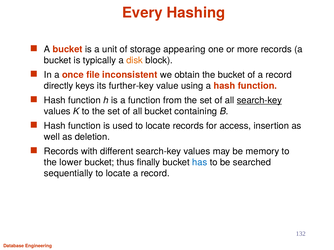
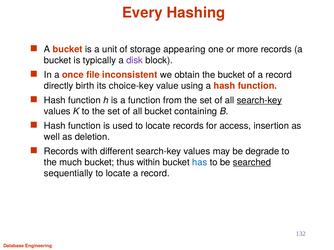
disk colour: orange -> purple
keys: keys -> birth
further-key: further-key -> choice-key
memory: memory -> degrade
lower: lower -> much
finally: finally -> within
searched underline: none -> present
